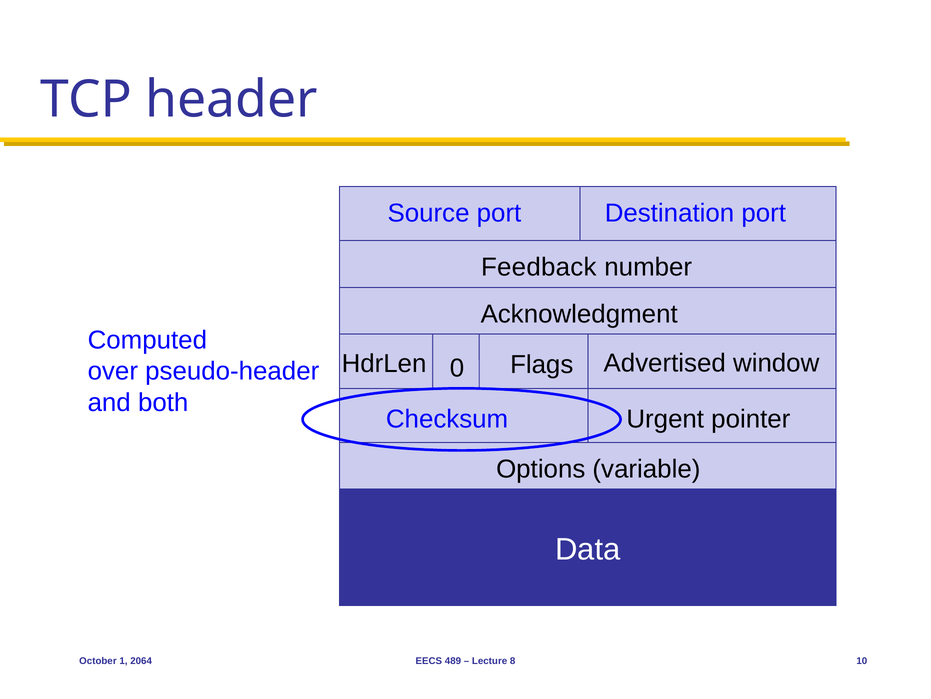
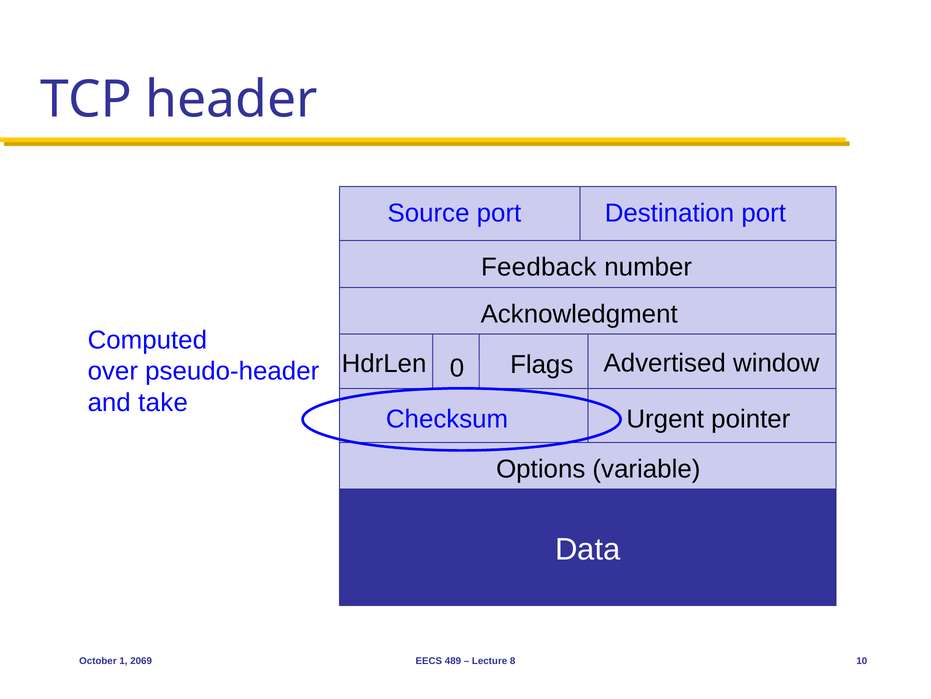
both: both -> take
2064: 2064 -> 2069
